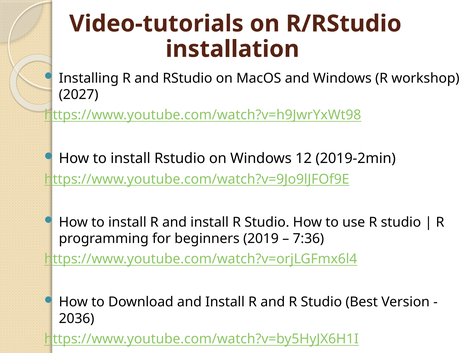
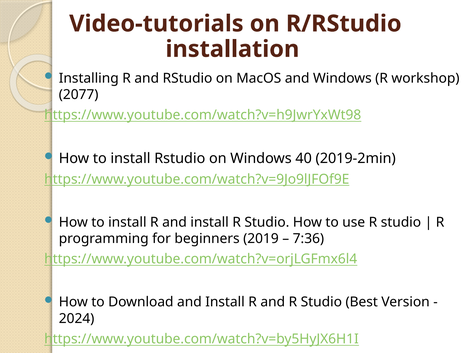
2027: 2027 -> 2077
12: 12 -> 40
2036: 2036 -> 2024
